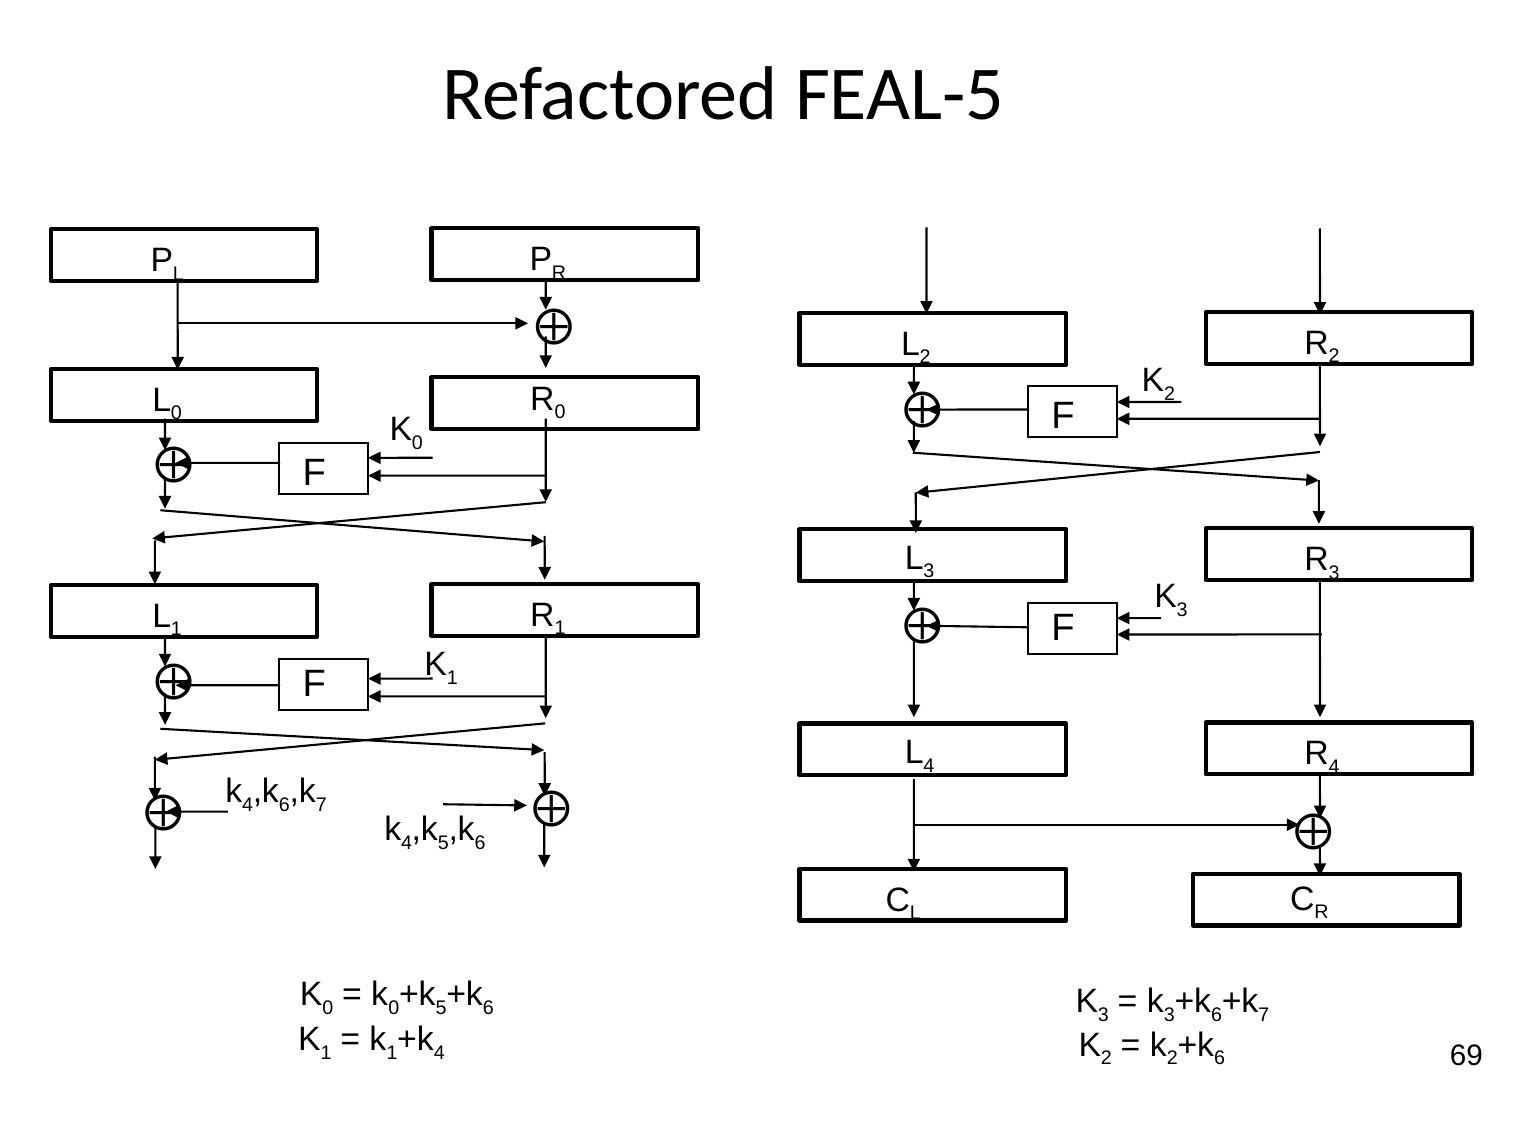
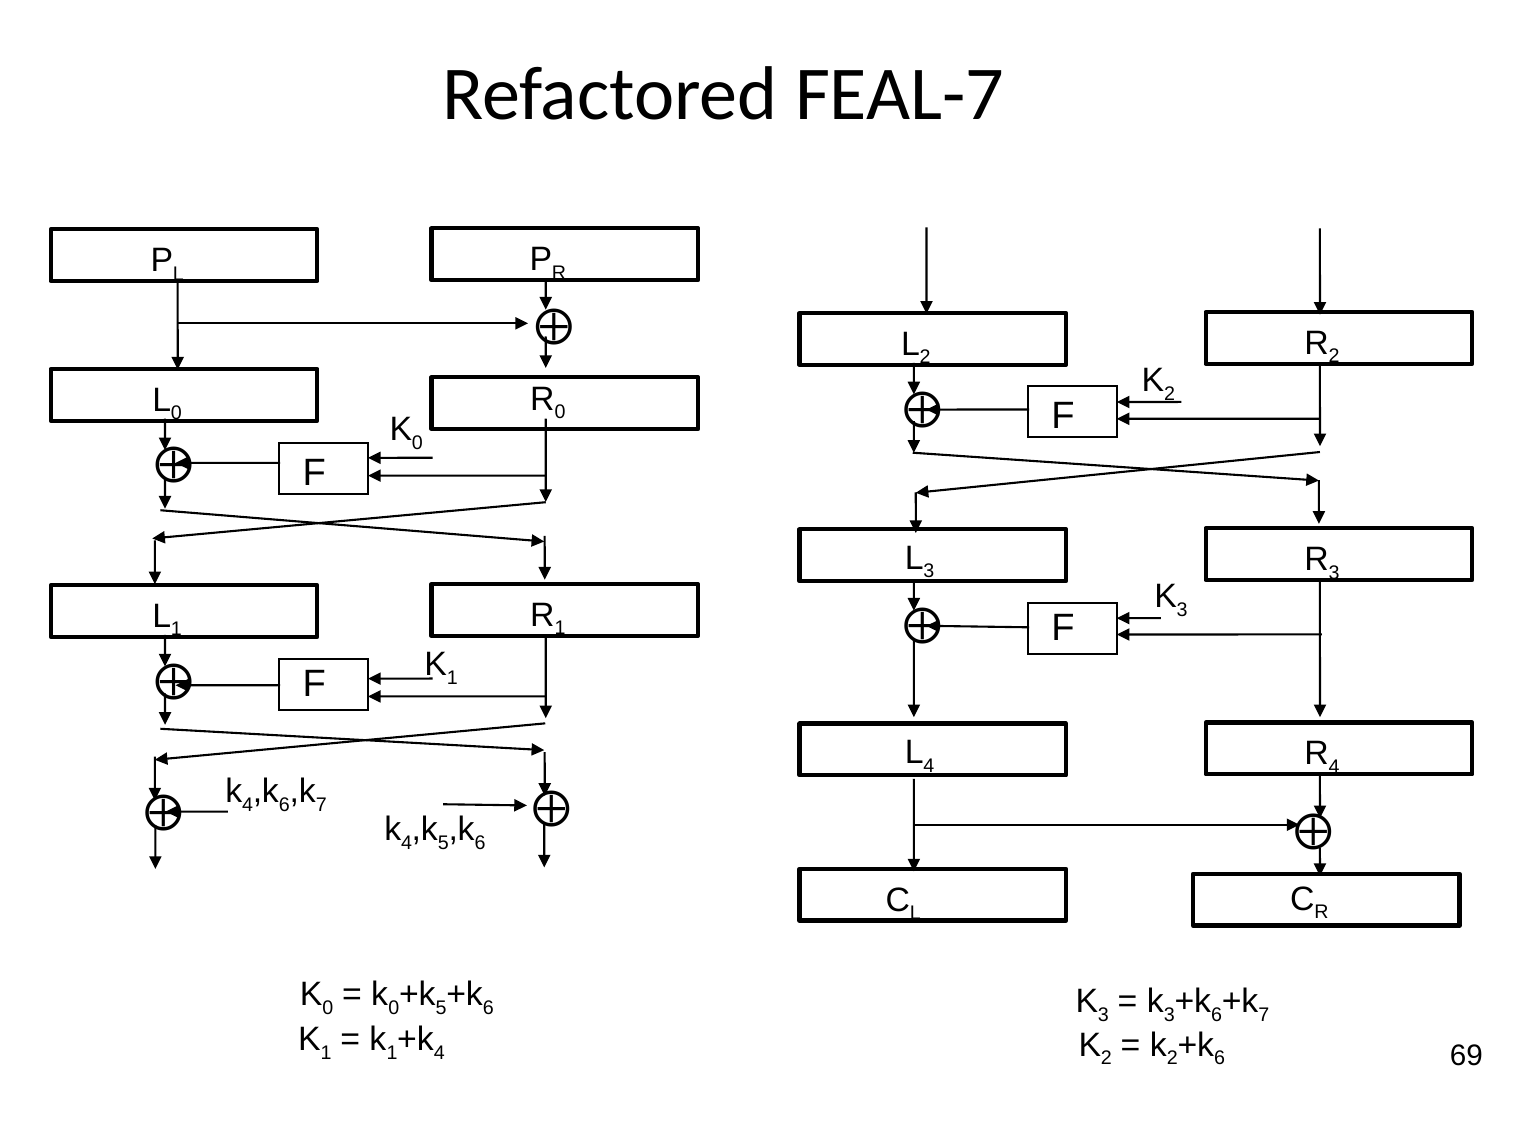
FEAL-5: FEAL-5 -> FEAL-7
